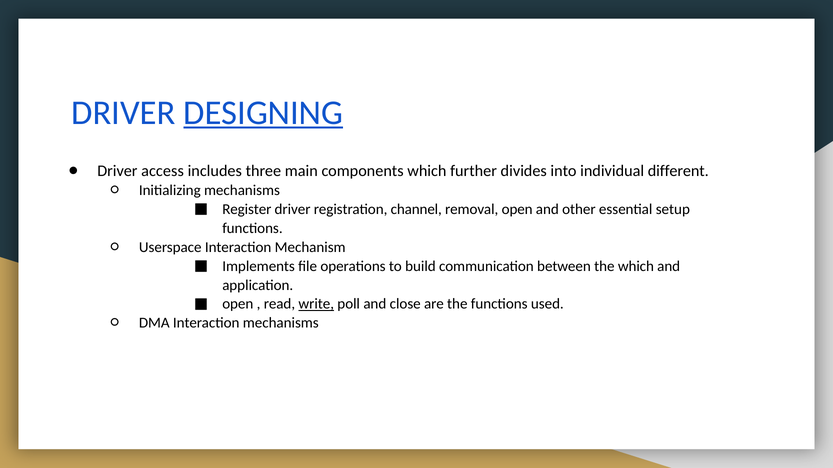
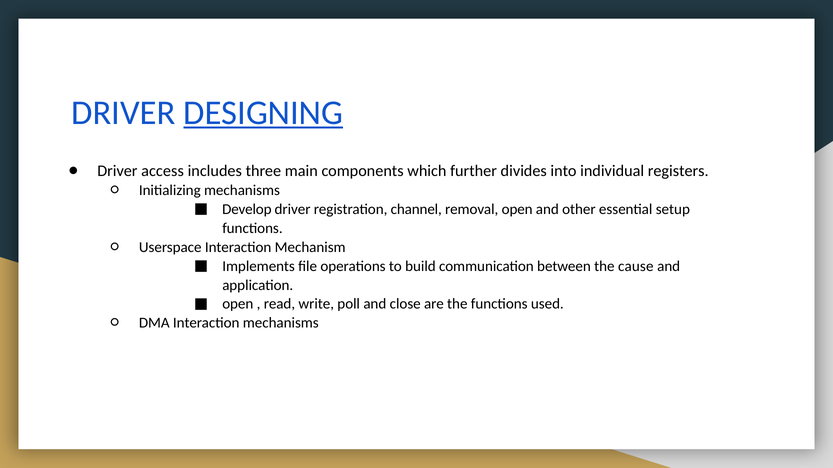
different: different -> registers
Register: Register -> Develop
the which: which -> cause
write underline: present -> none
